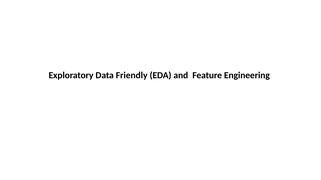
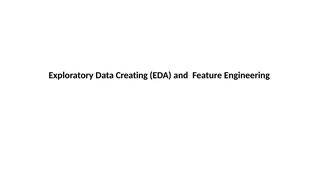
Friendly: Friendly -> Creating
